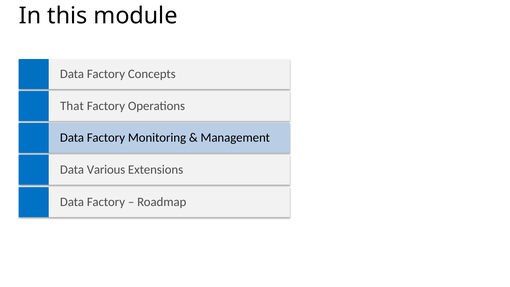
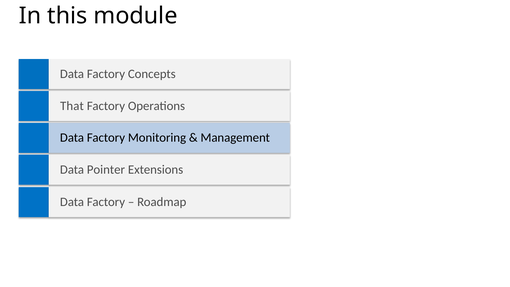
Various: Various -> Pointer
